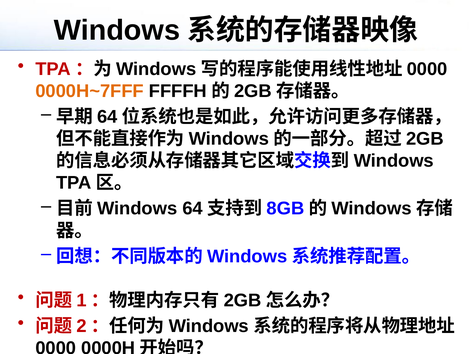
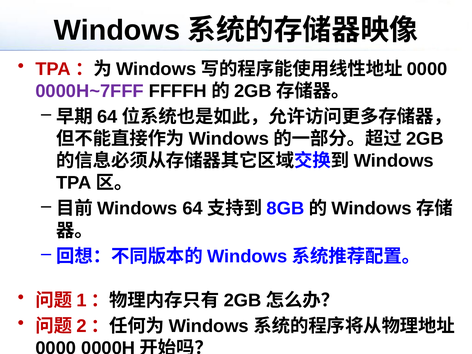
0000H~7FFF colour: orange -> purple
